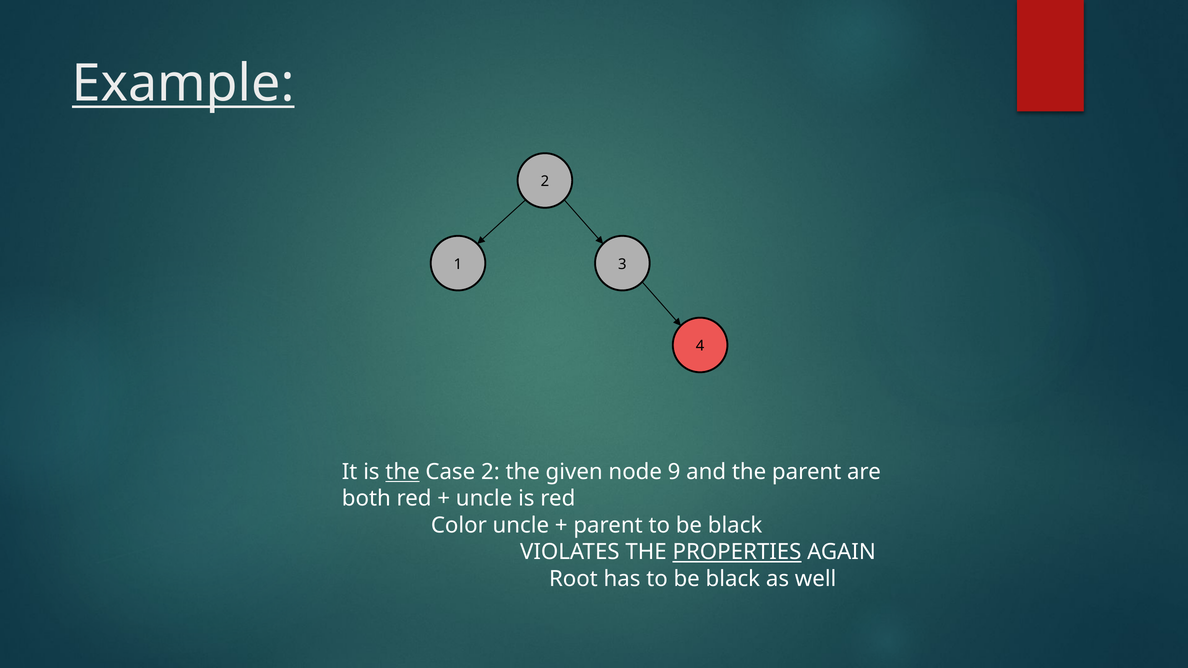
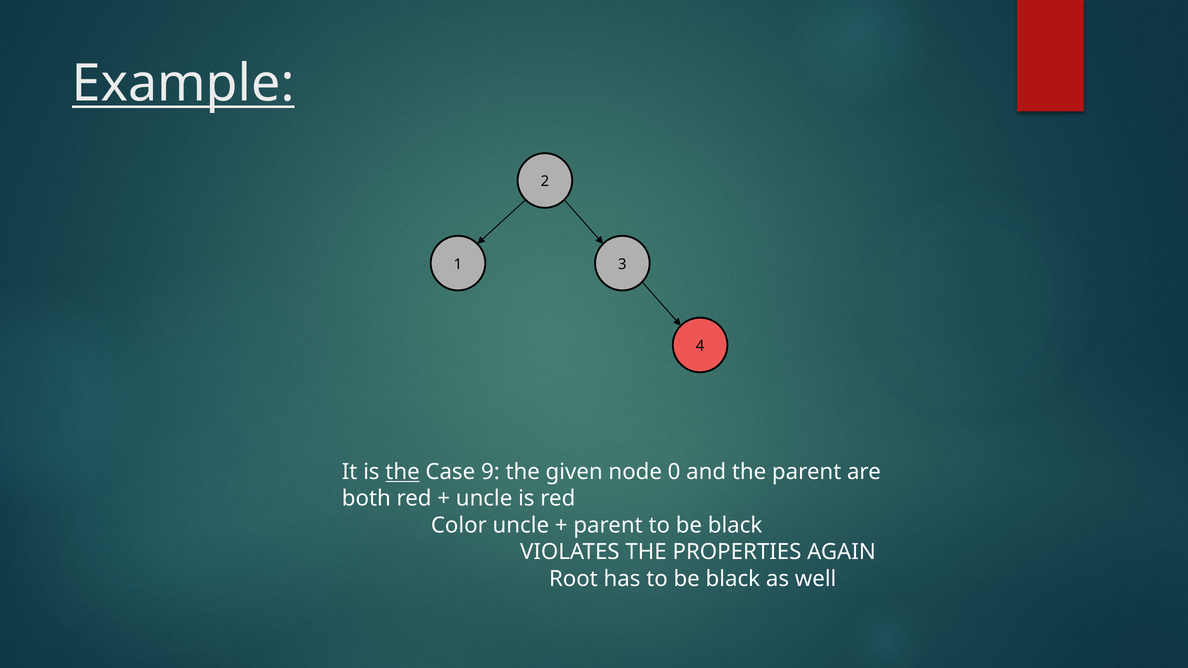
Case 2: 2 -> 9
9: 9 -> 0
PROPERTIES underline: present -> none
